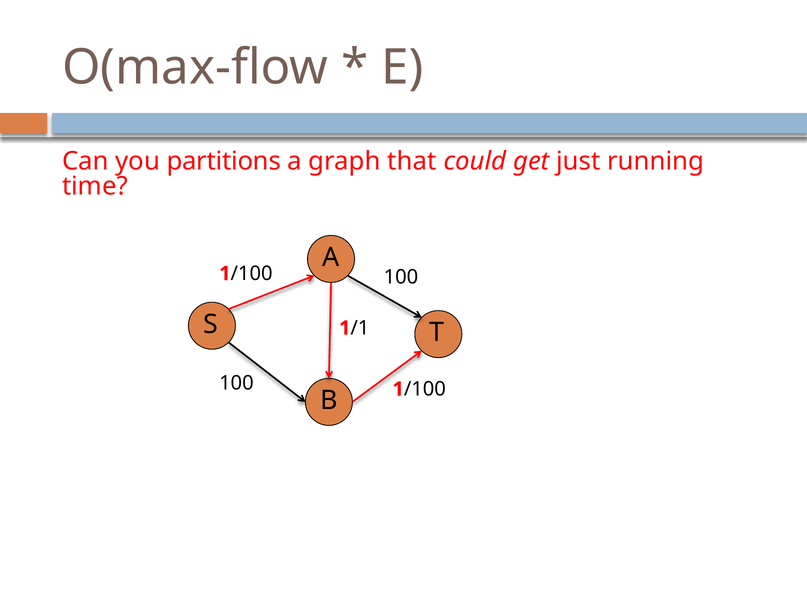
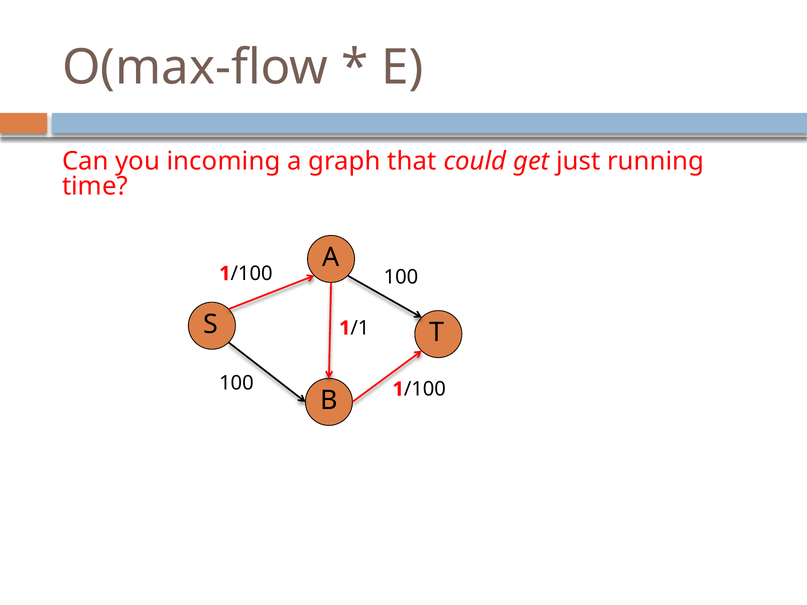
partitions: partitions -> incoming
